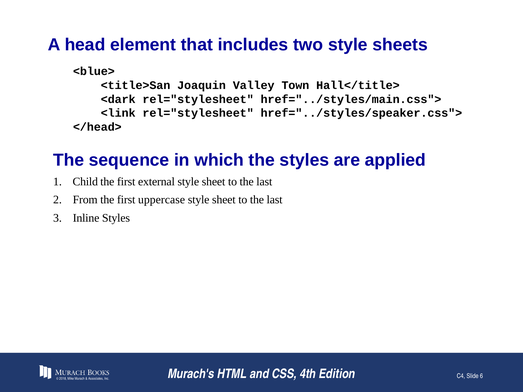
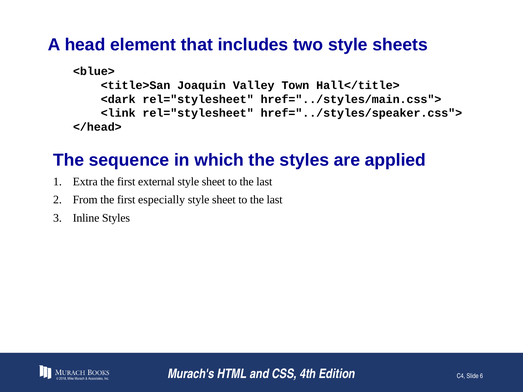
Child: Child -> Extra
uppercase: uppercase -> especially
